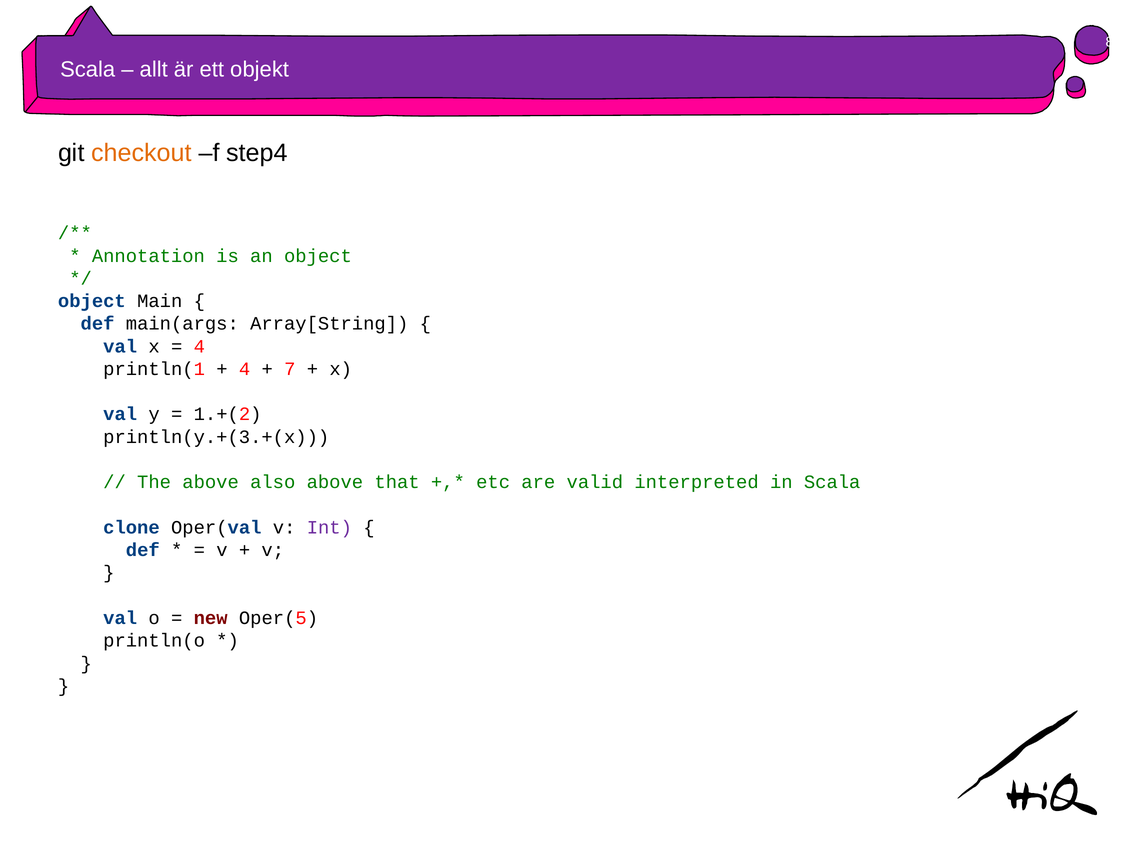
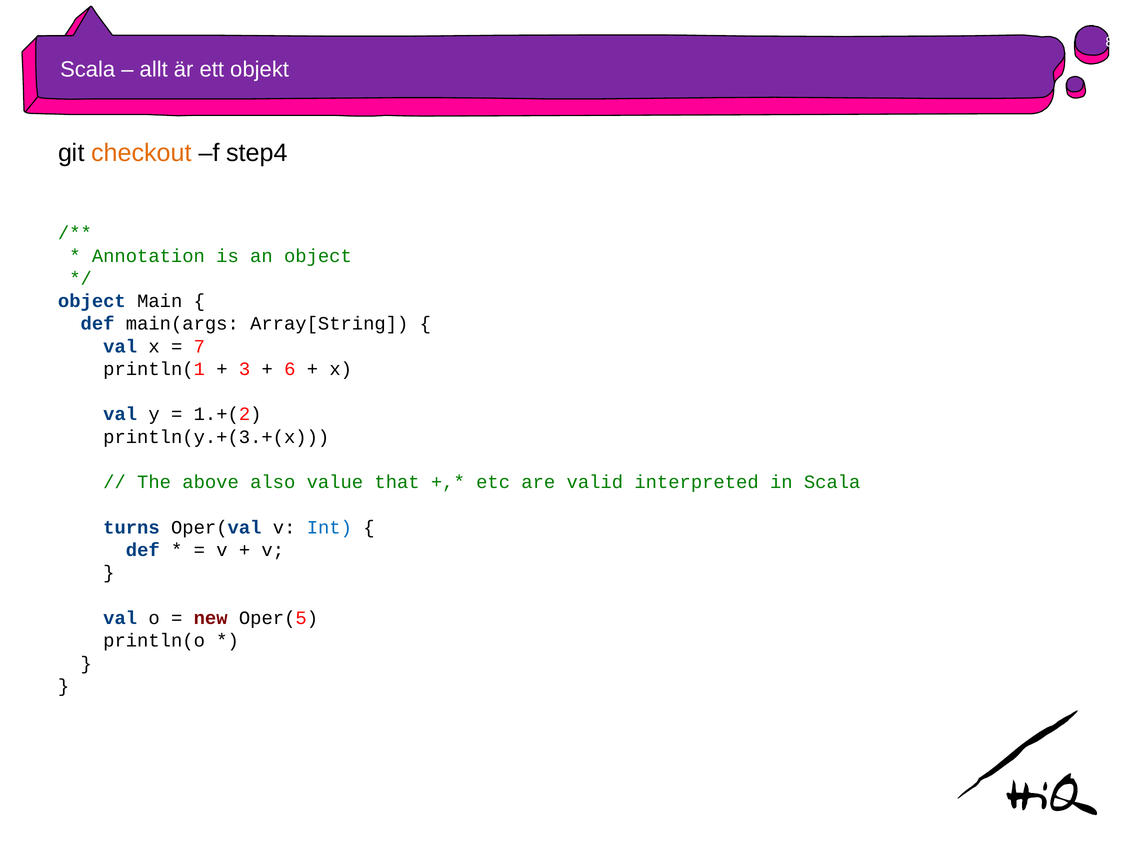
4 at (199, 346): 4 -> 7
4 at (245, 369): 4 -> 3
7: 7 -> 6
also above: above -> value
clone: clone -> turns
Int colour: purple -> blue
